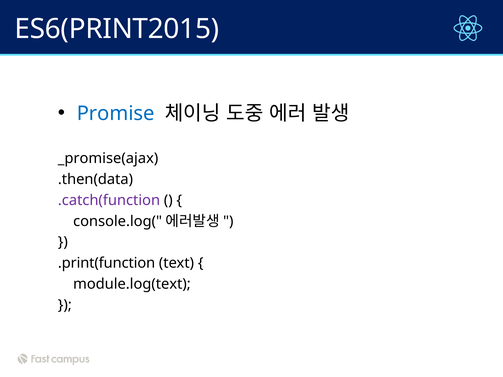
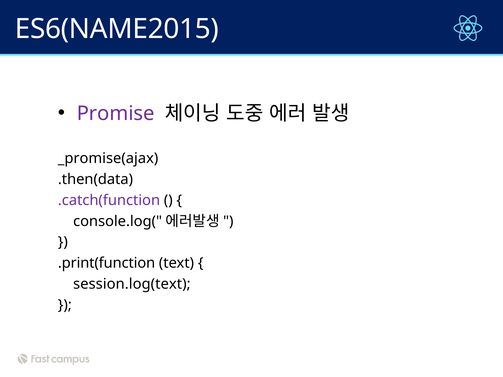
ES6(PRINT2015: ES6(PRINT2015 -> ES6(NAME2015
Promise colour: blue -> purple
module.log(text: module.log(text -> session.log(text
